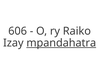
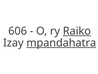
Raiko underline: none -> present
